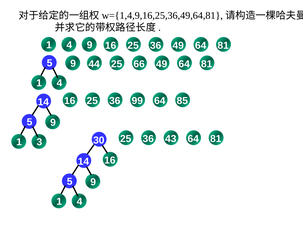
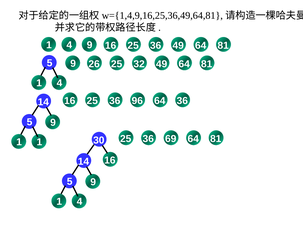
44: 44 -> 26
66: 66 -> 32
99: 99 -> 96
64 85: 85 -> 36
43: 43 -> 69
1 3: 3 -> 1
